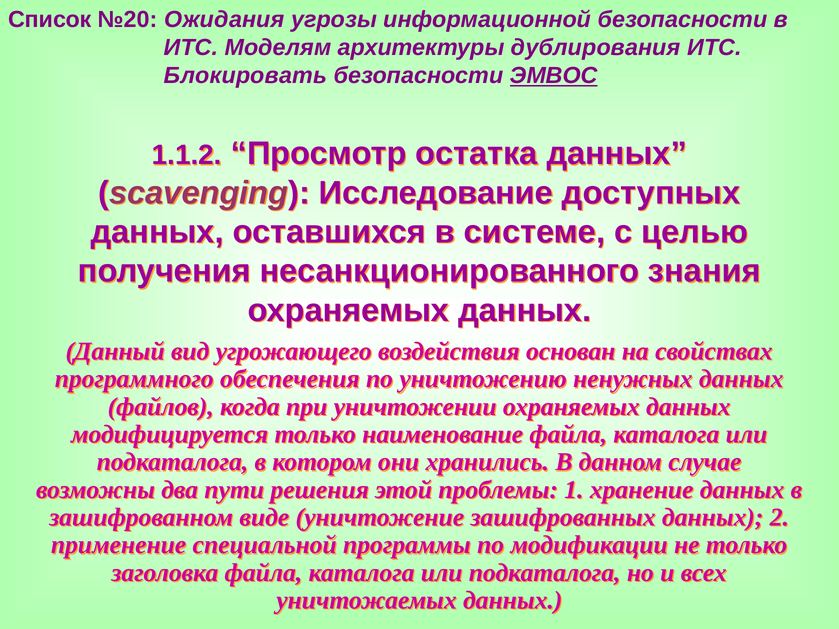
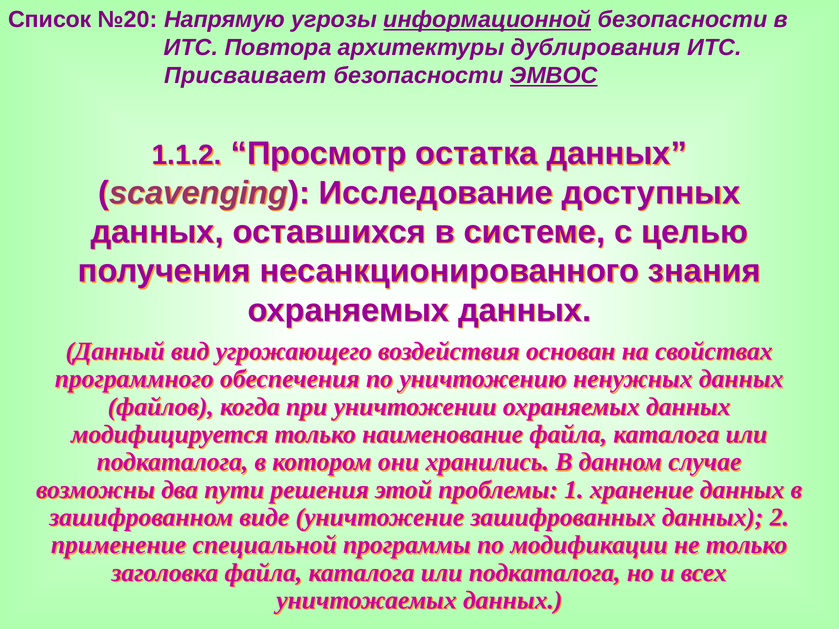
Ожидания: Ожидания -> Напрямую
информационной underline: none -> present
Моделям: Моделям -> Повтора
Блокировать: Блокировать -> Присваивает
